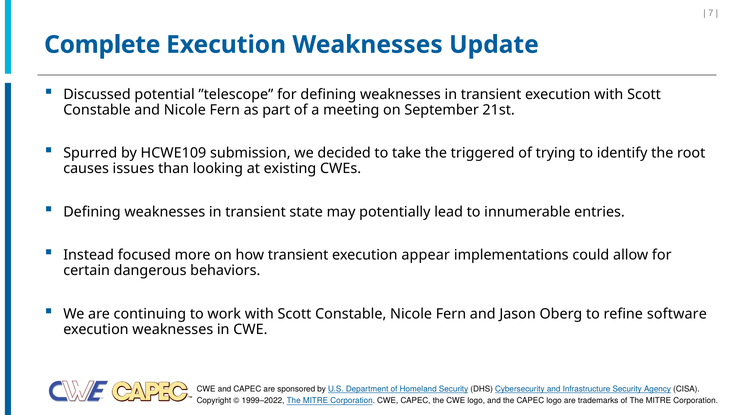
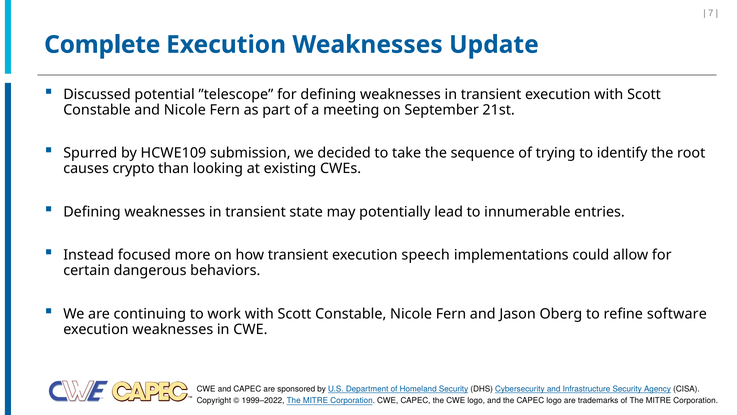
triggered: triggered -> sequence
issues: issues -> crypto
appear: appear -> speech
